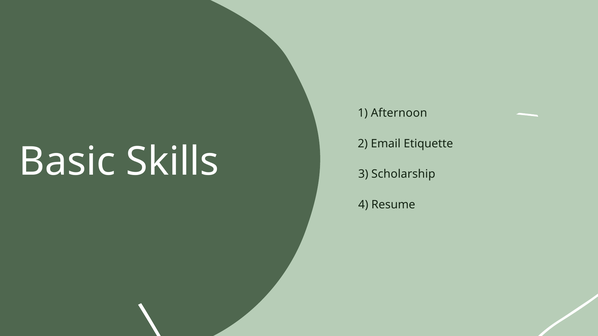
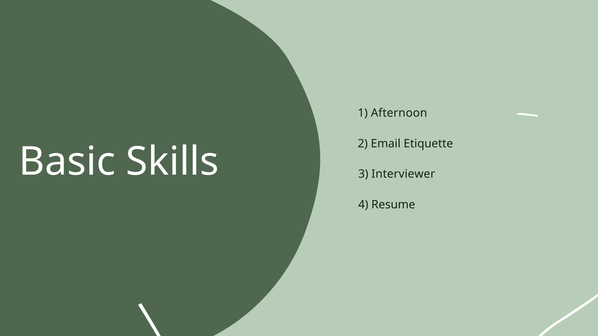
Scholarship: Scholarship -> Interviewer
